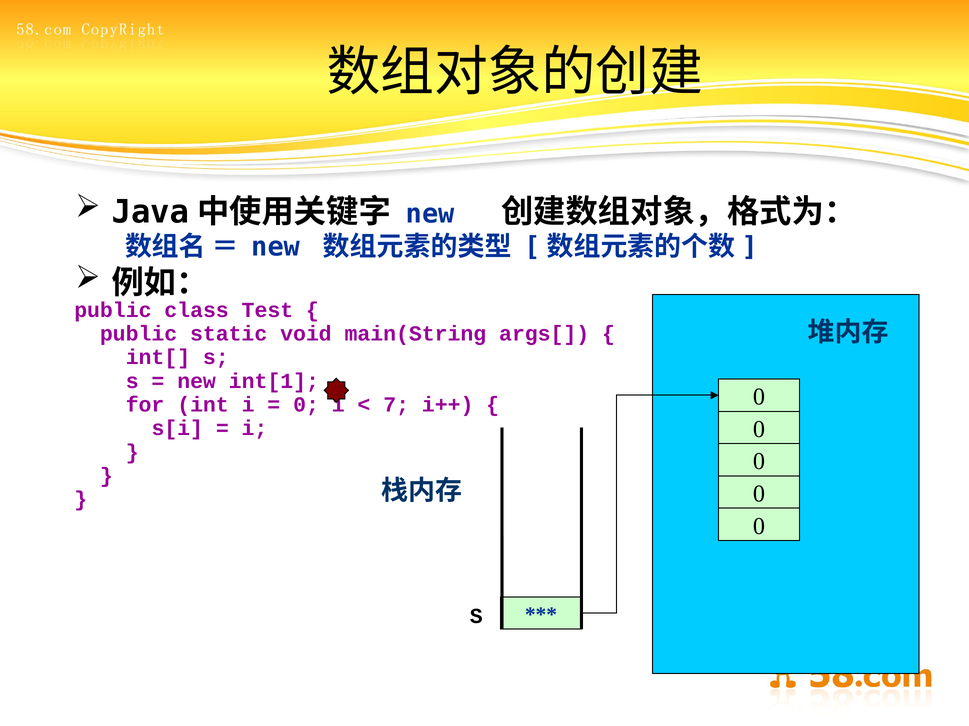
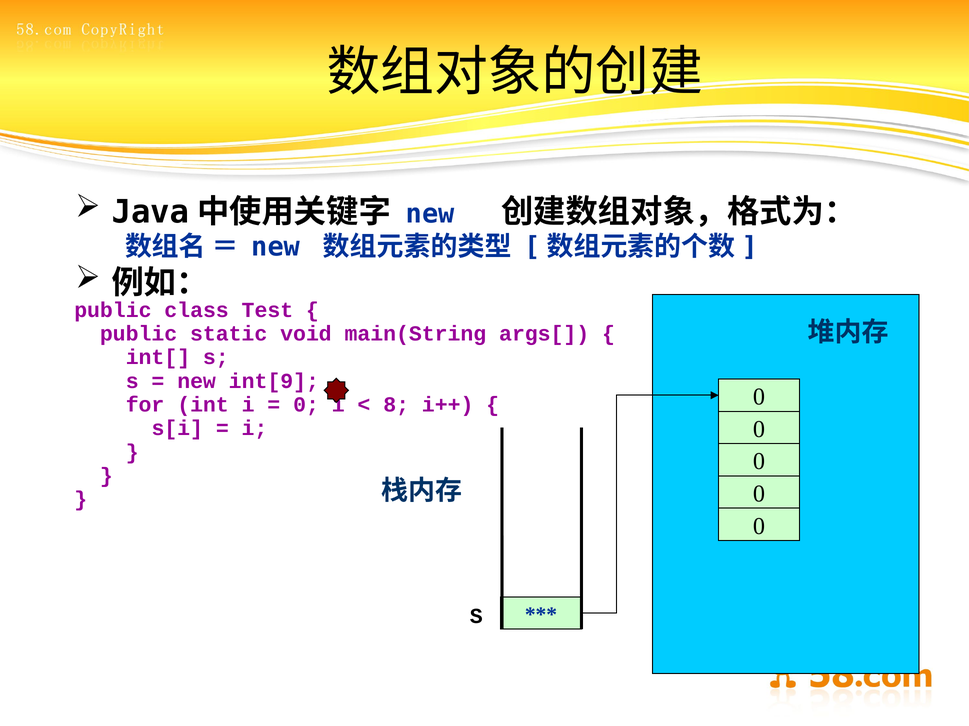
int[1: int[1 -> int[9
7: 7 -> 8
